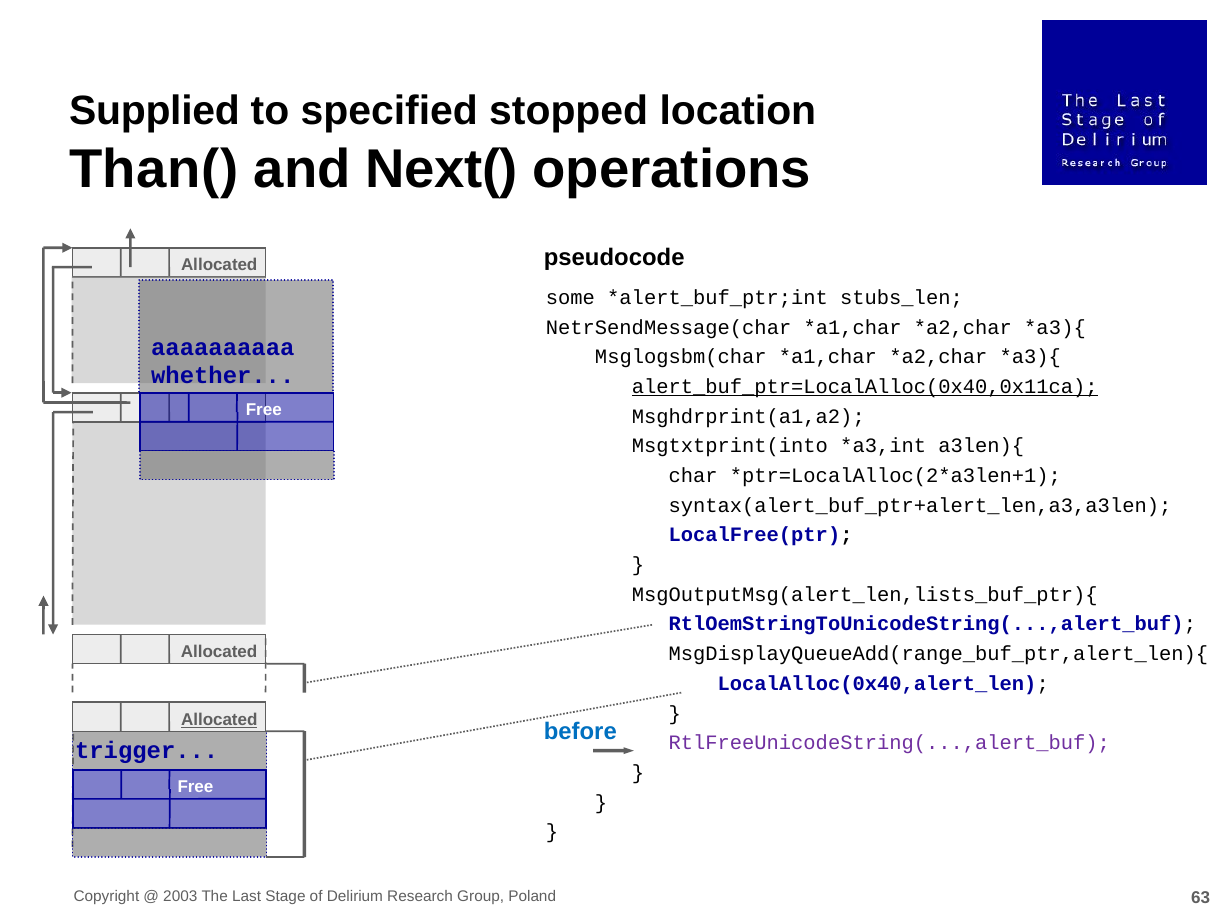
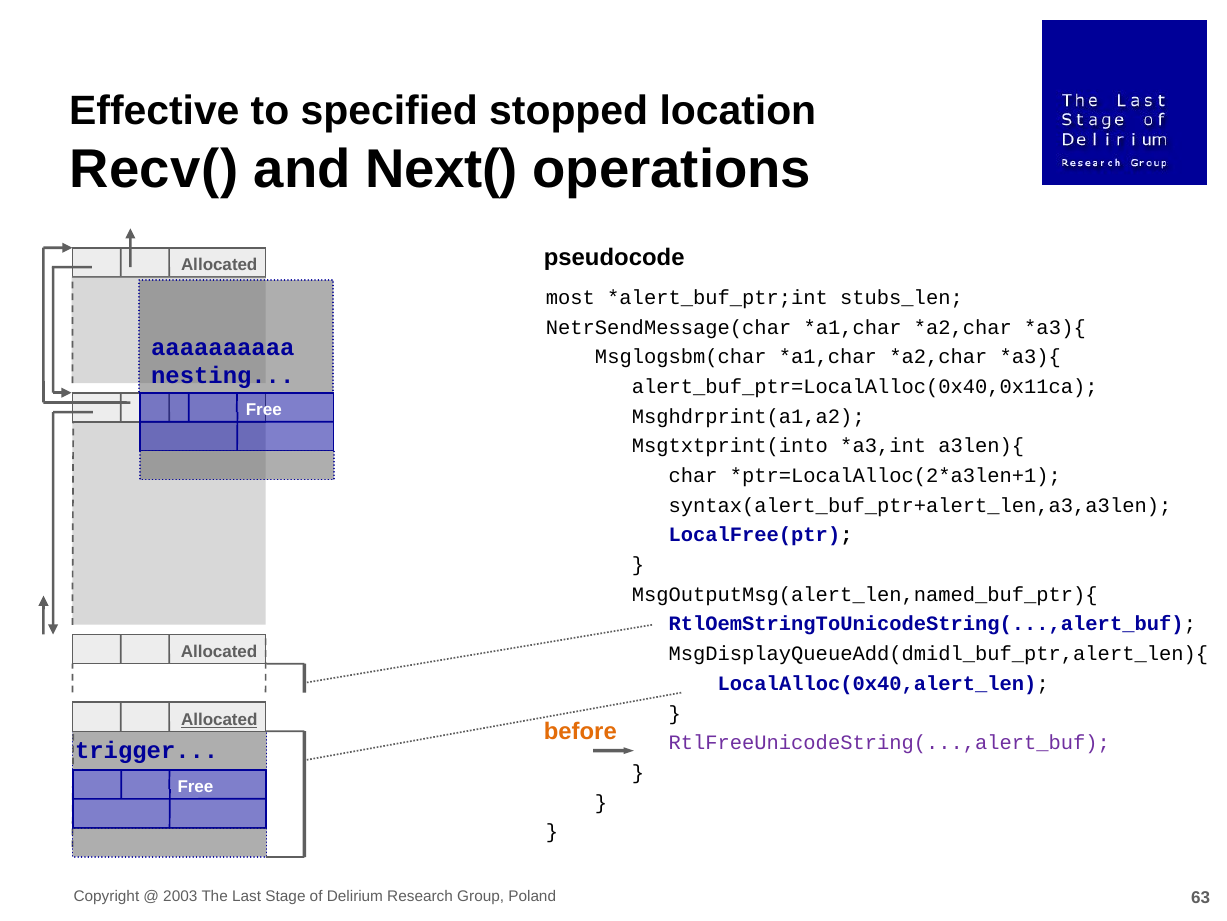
Supplied: Supplied -> Effective
Than(: Than( -> Recv(
some: some -> most
whether: whether -> nesting
alert_buf_ptr=LocalAlloc(0x40,0x11ca underline: present -> none
MsgOutputMsg(alert_len,lists_buf_ptr){: MsgOutputMsg(alert_len,lists_buf_ptr){ -> MsgOutputMsg(alert_len,named_buf_ptr){
MsgDisplayQueueAdd(range_buf_ptr,alert_len){: MsgDisplayQueueAdd(range_buf_ptr,alert_len){ -> MsgDisplayQueueAdd(dmidl_buf_ptr,alert_len){
before colour: blue -> orange
